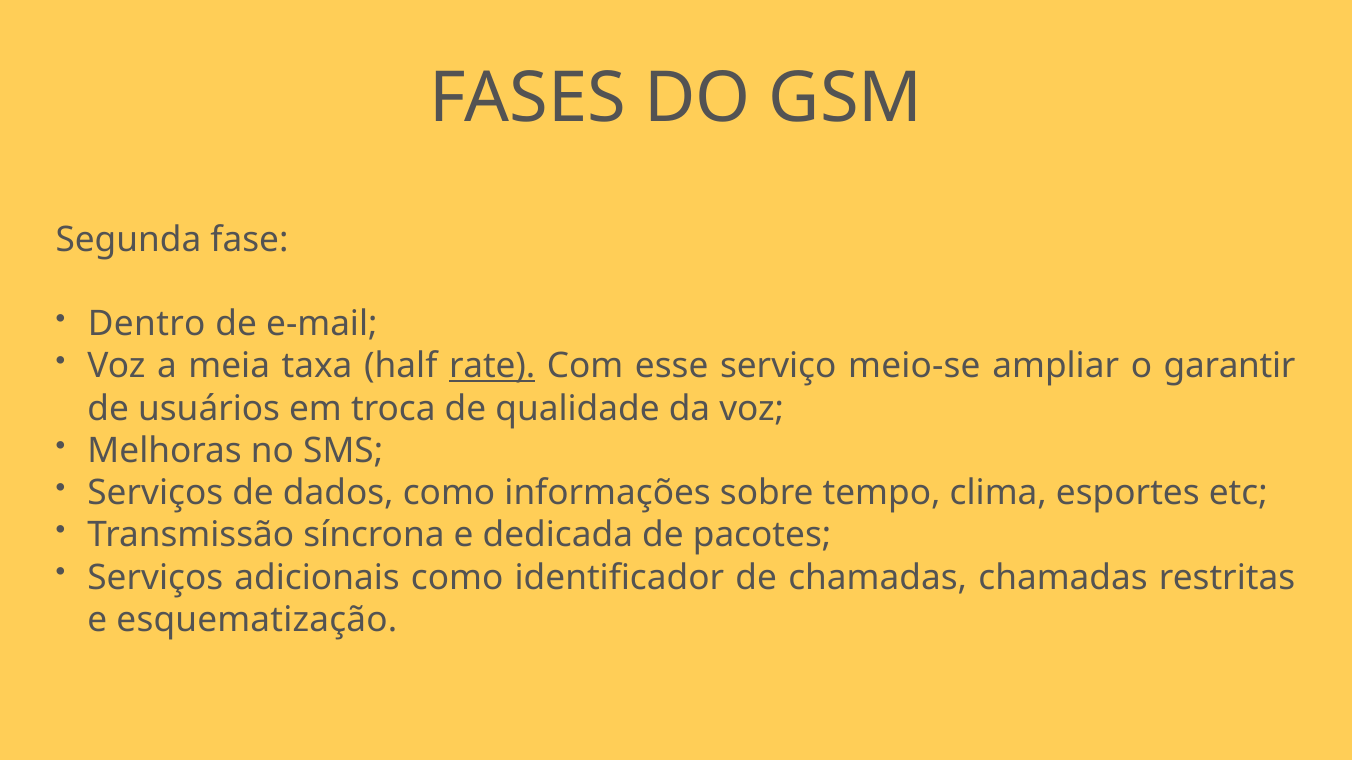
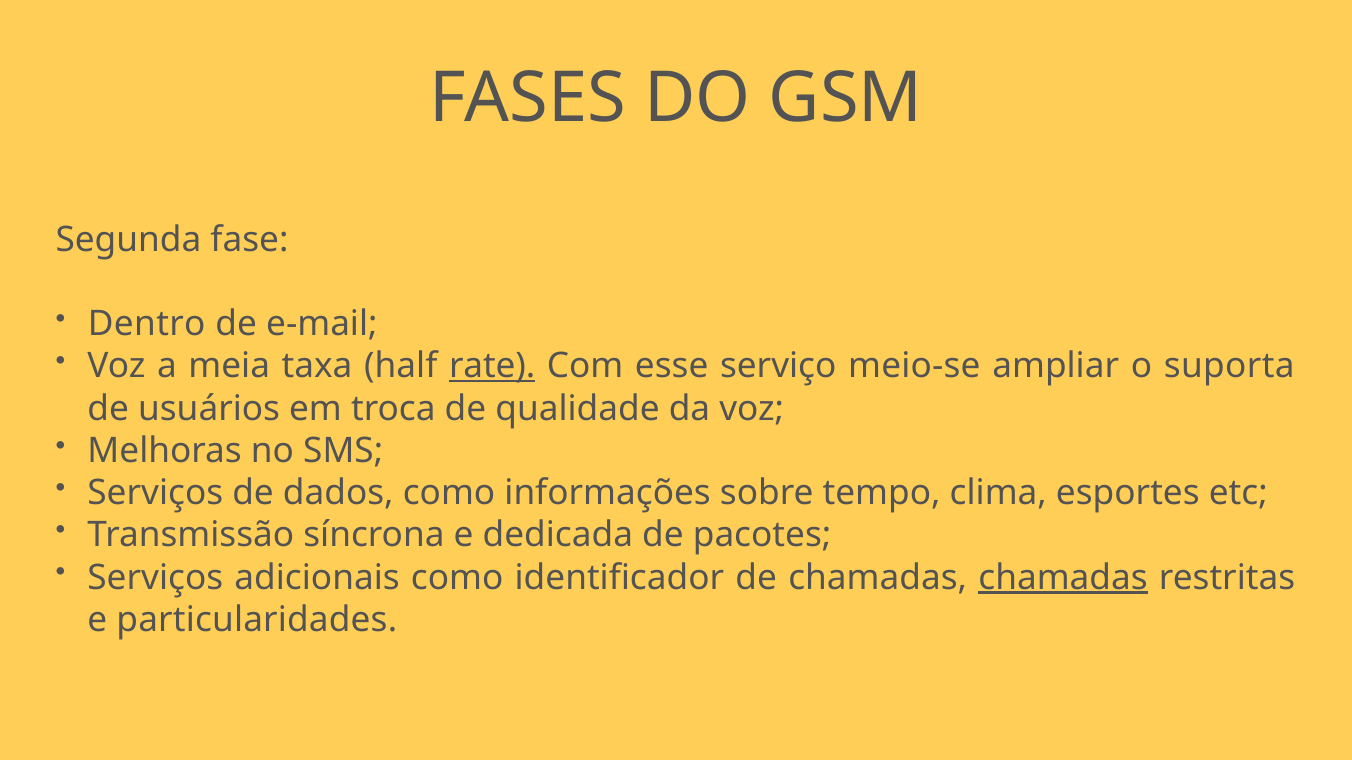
garantir: garantir -> suporta
chamadas at (1063, 578) underline: none -> present
esquematização: esquematização -> particularidades
